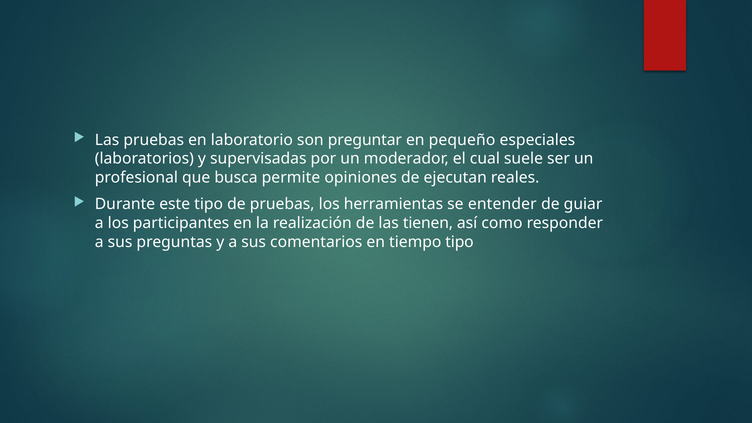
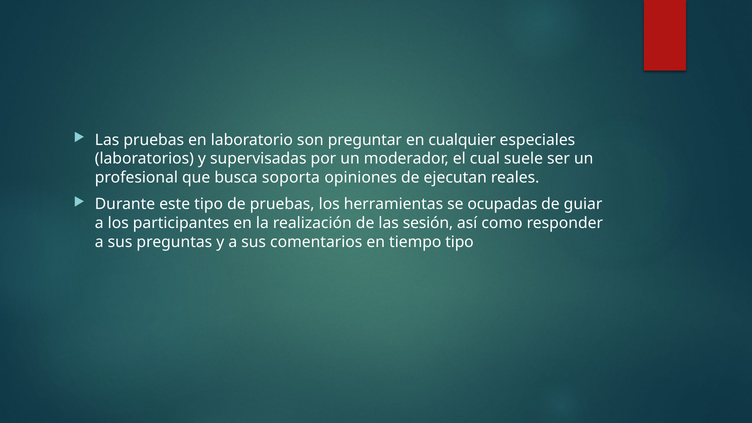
pequeño: pequeño -> cualquier
permite: permite -> soporta
entender: entender -> ocupadas
tienen: tienen -> sesión
